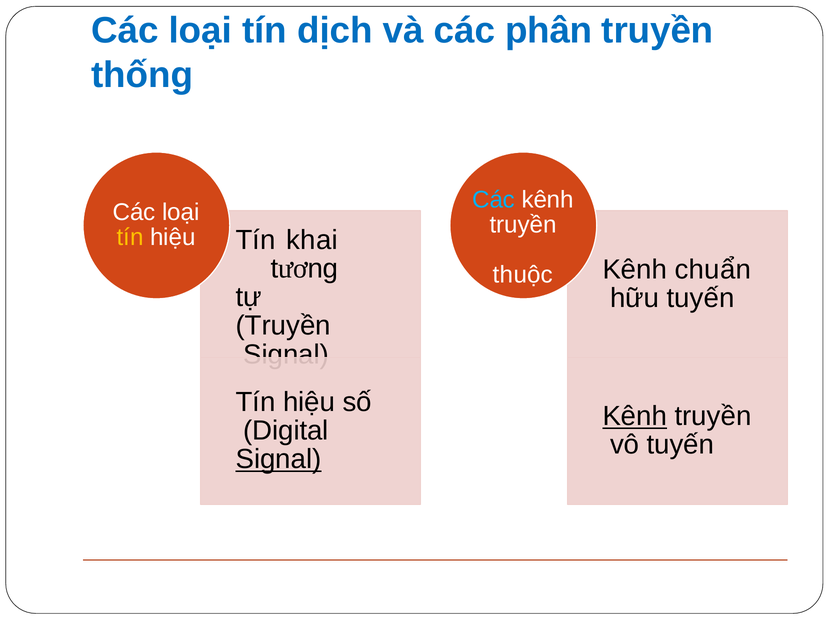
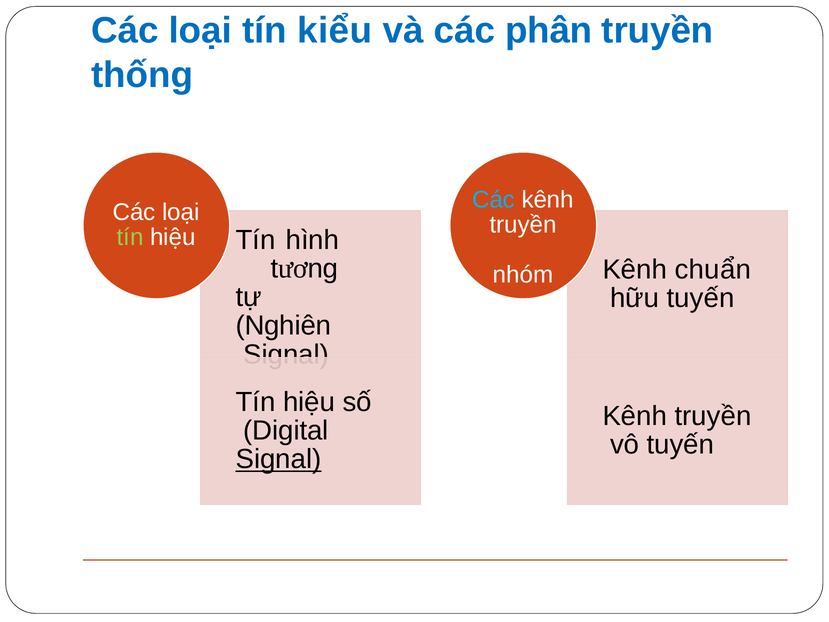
dịch: dịch -> kiểu
tín at (130, 237) colour: yellow -> light green
khai: khai -> hình
thuộc: thuộc -> nhóm
Truyền at (283, 326): Truyền -> Nghiên
Kênh at (635, 416) underline: present -> none
